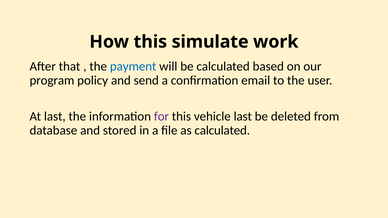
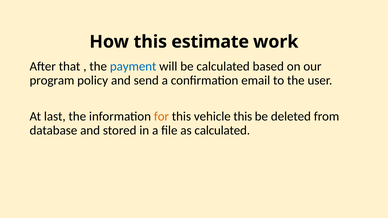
simulate: simulate -> estimate
for colour: purple -> orange
vehicle last: last -> this
